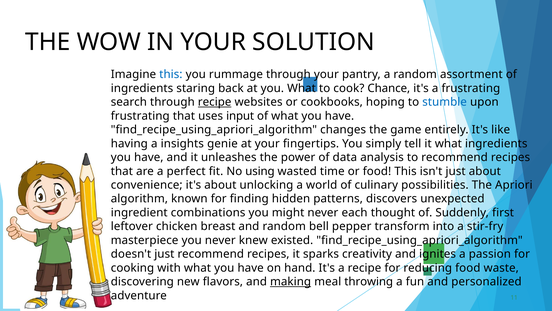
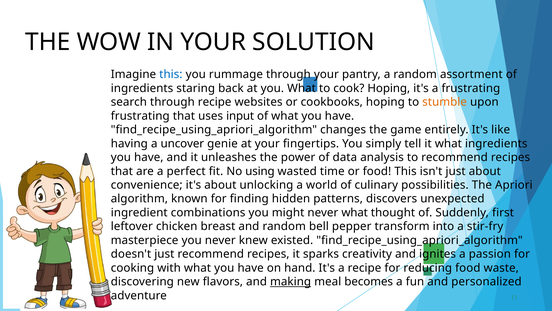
cook Chance: Chance -> Hoping
recipe at (215, 102) underline: present -> none
stumble colour: blue -> orange
insights: insights -> uncover
never each: each -> what
throwing: throwing -> becomes
